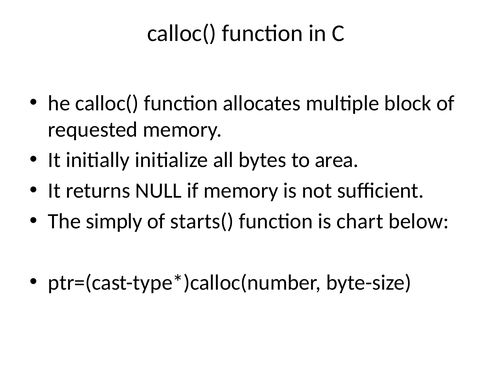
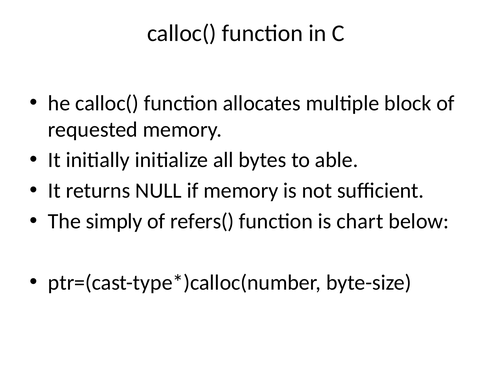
area: area -> able
starts(: starts( -> refers(
